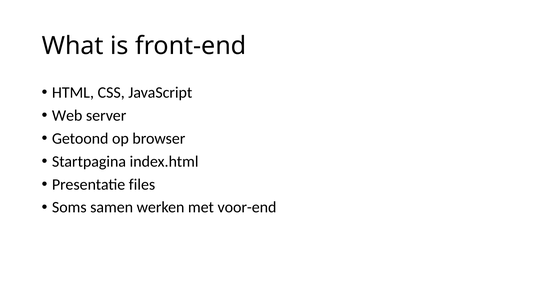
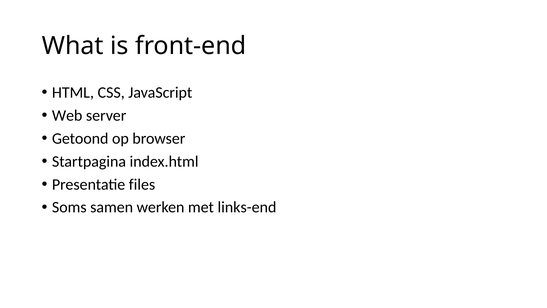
voor-end: voor-end -> links-end
